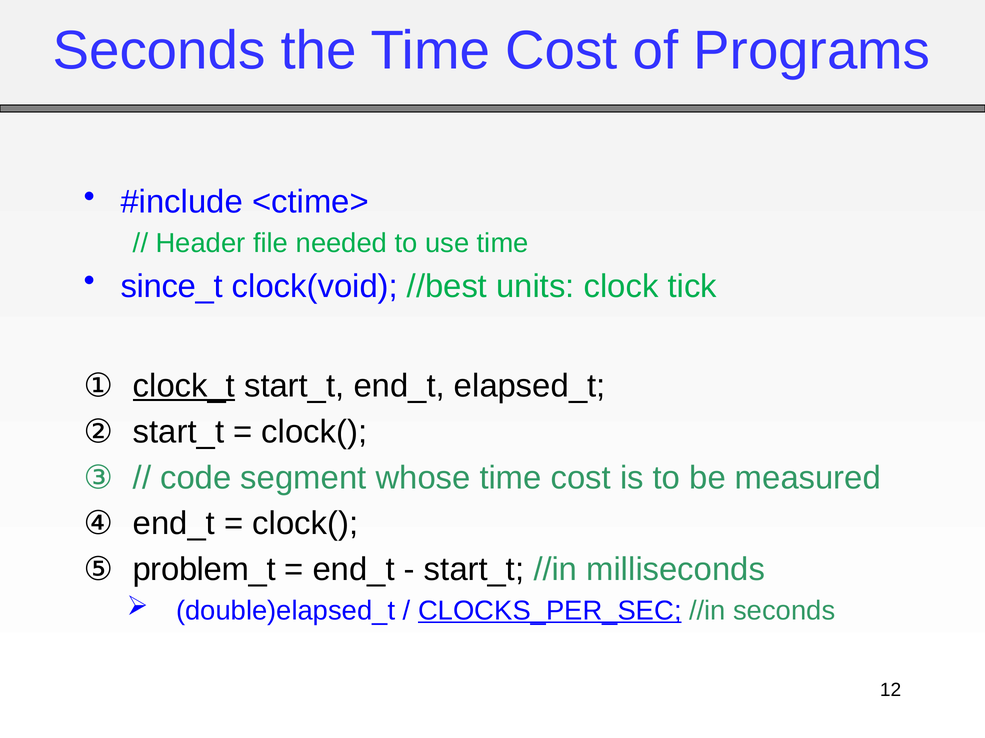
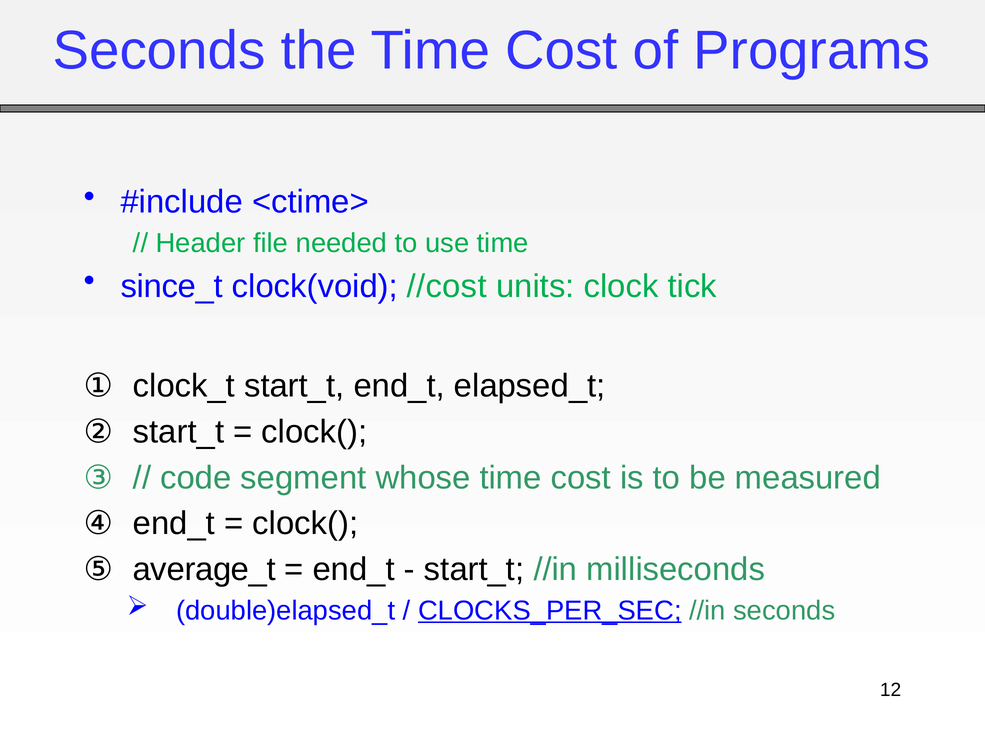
//best: //best -> //cost
clock_t underline: present -> none
problem_t: problem_t -> average_t
